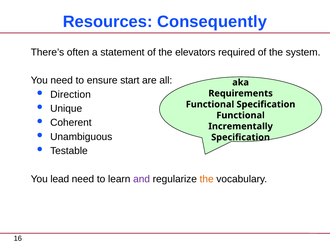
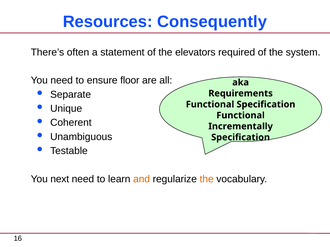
start: start -> floor
Direction: Direction -> Separate
lead: lead -> next
and colour: purple -> orange
